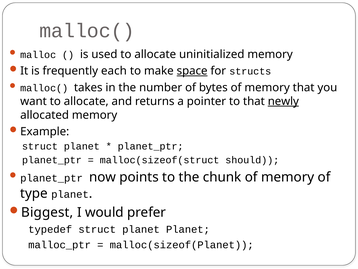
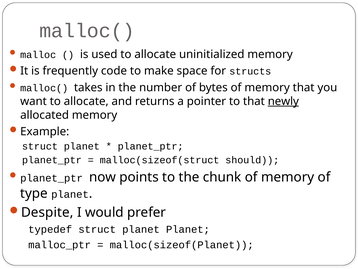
each: each -> code
space underline: present -> none
Biggest: Biggest -> Despite
